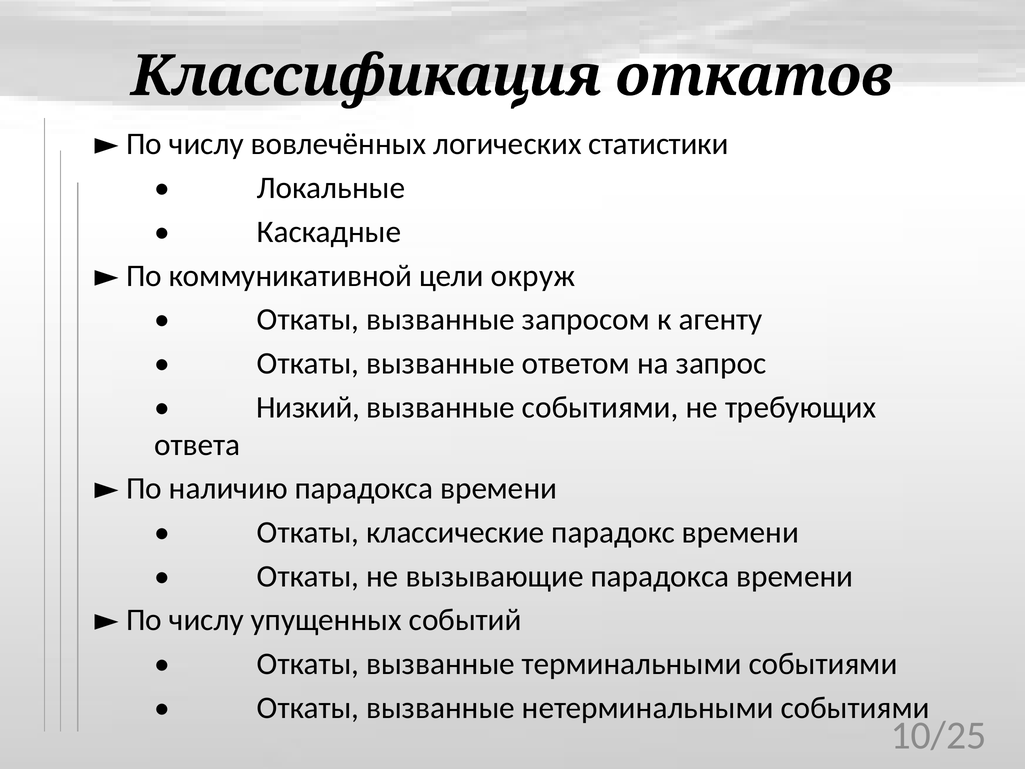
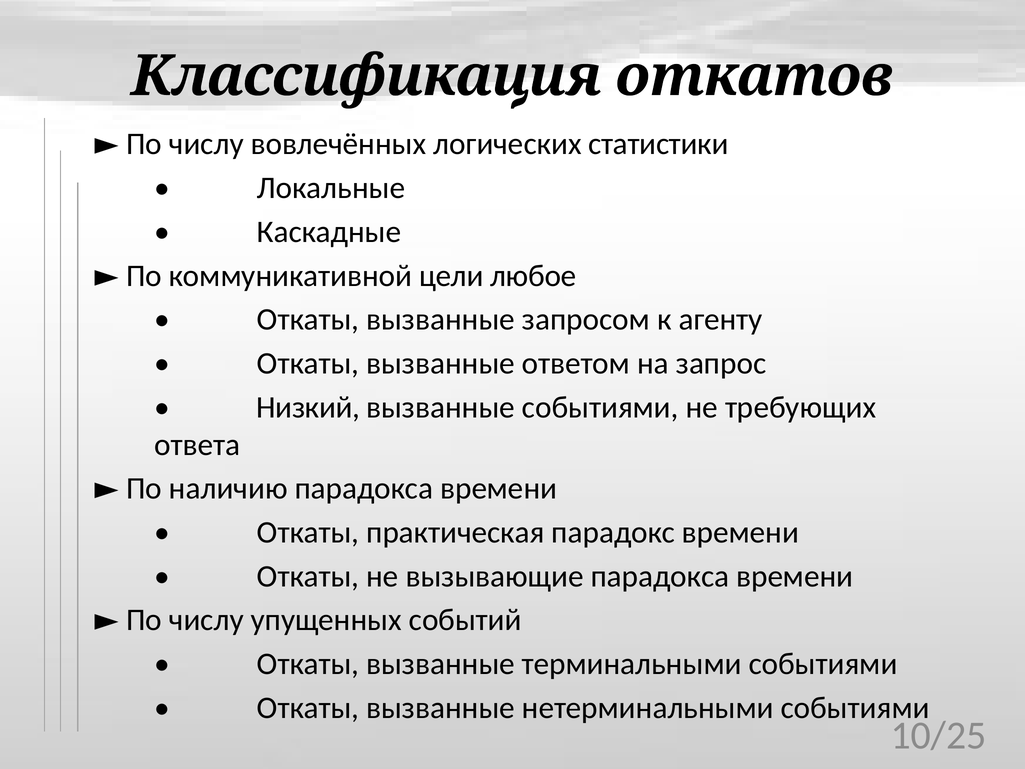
окруж: окруж -> любое
классические: классические -> практическая
